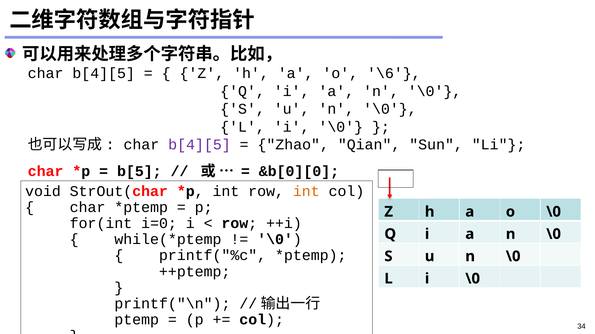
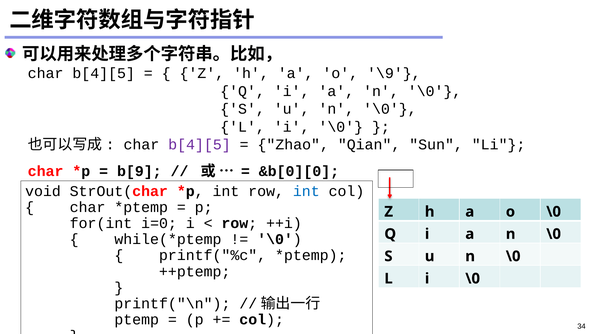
\6: \6 -> \9
b[5: b[5 -> b[9
int at (306, 192) colour: orange -> blue
